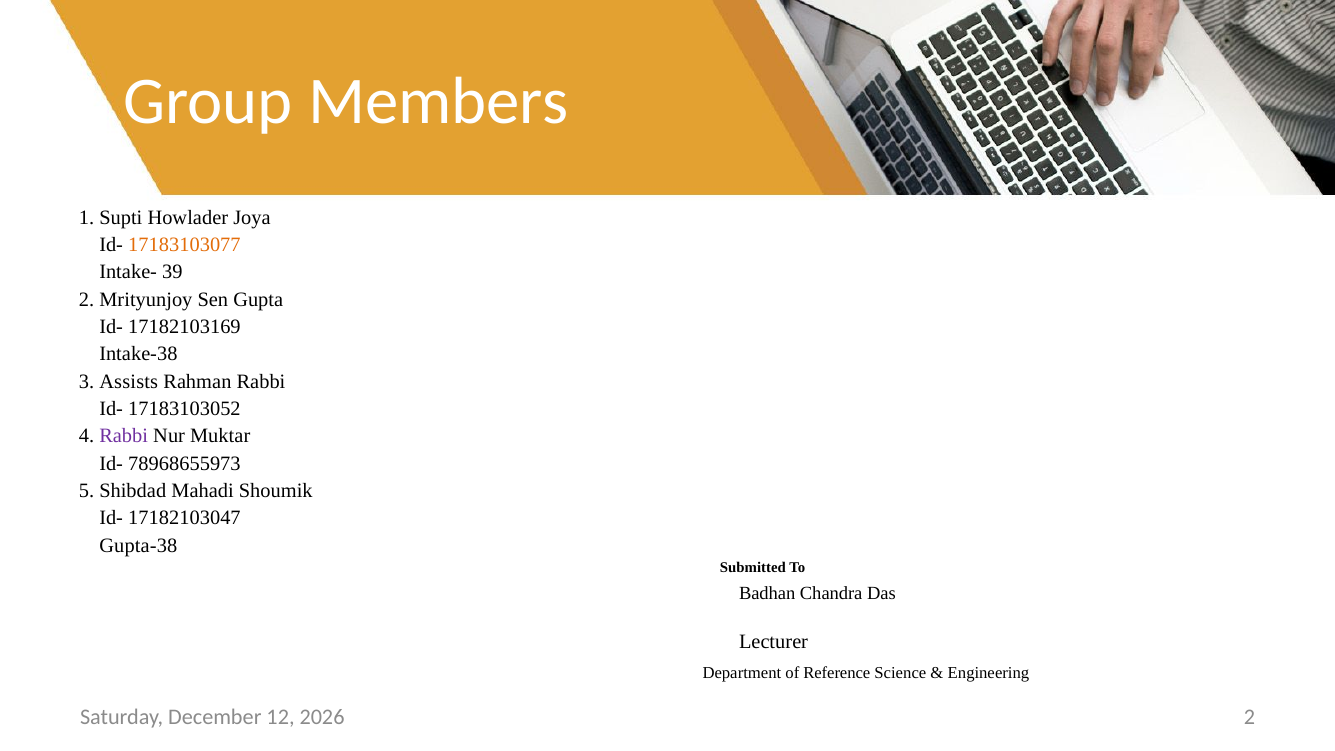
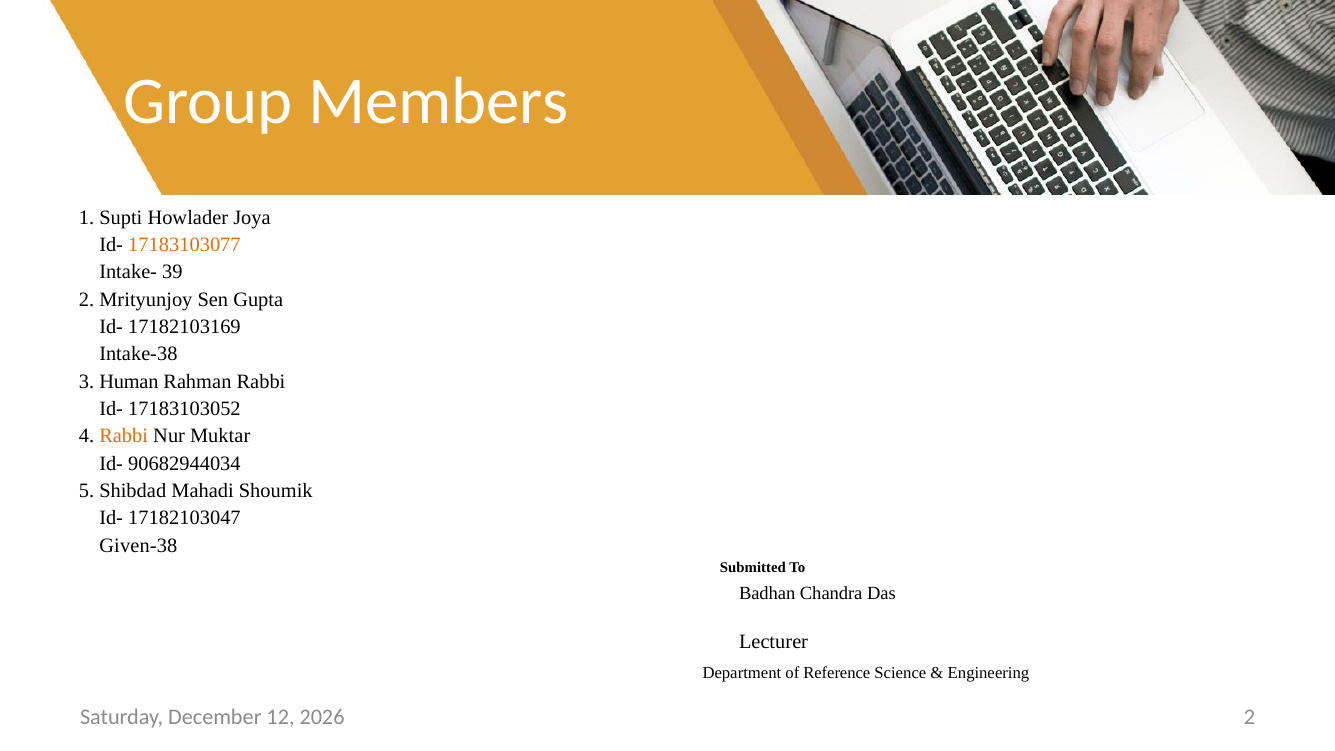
Assists: Assists -> Human
Rabbi at (124, 436) colour: purple -> orange
78968655973: 78968655973 -> 90682944034
Gupta-38: Gupta-38 -> Given-38
